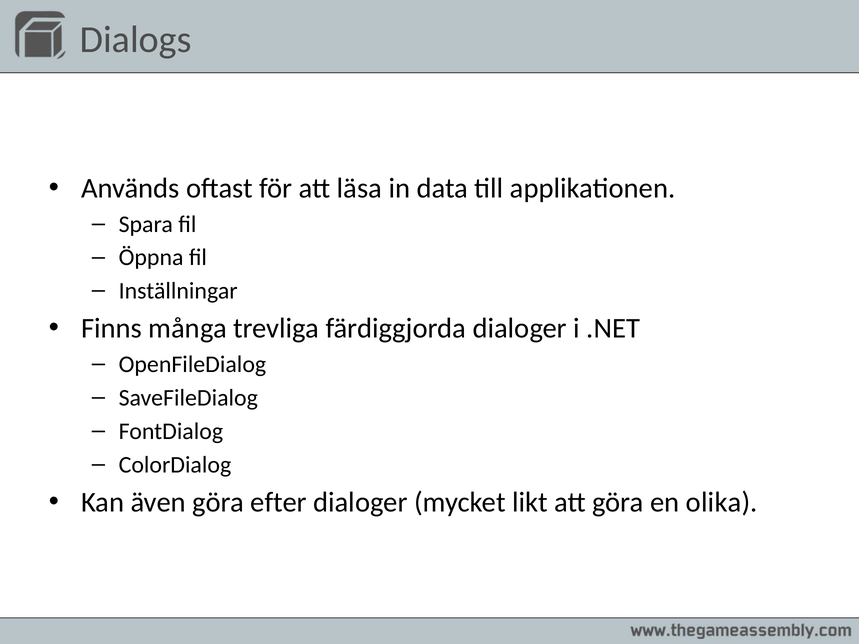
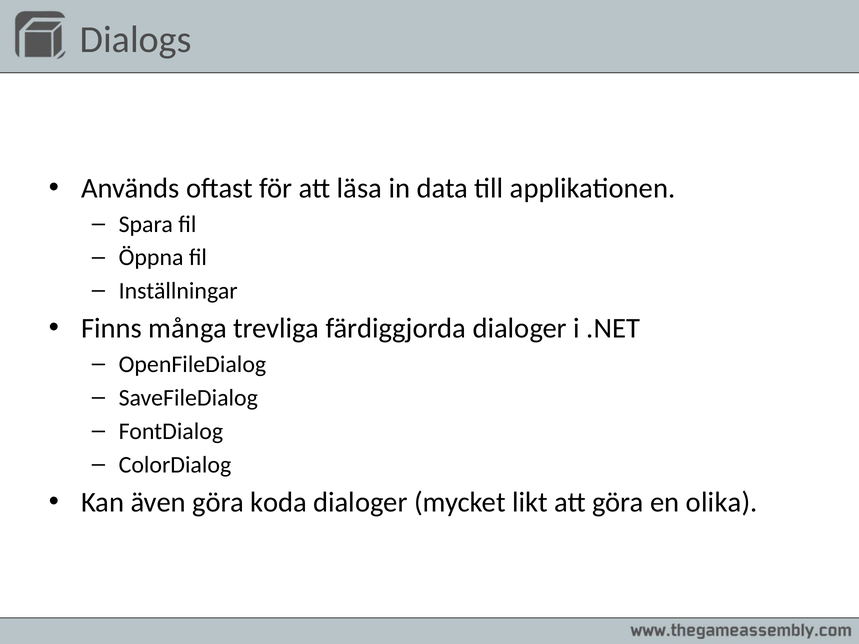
efter: efter -> koda
